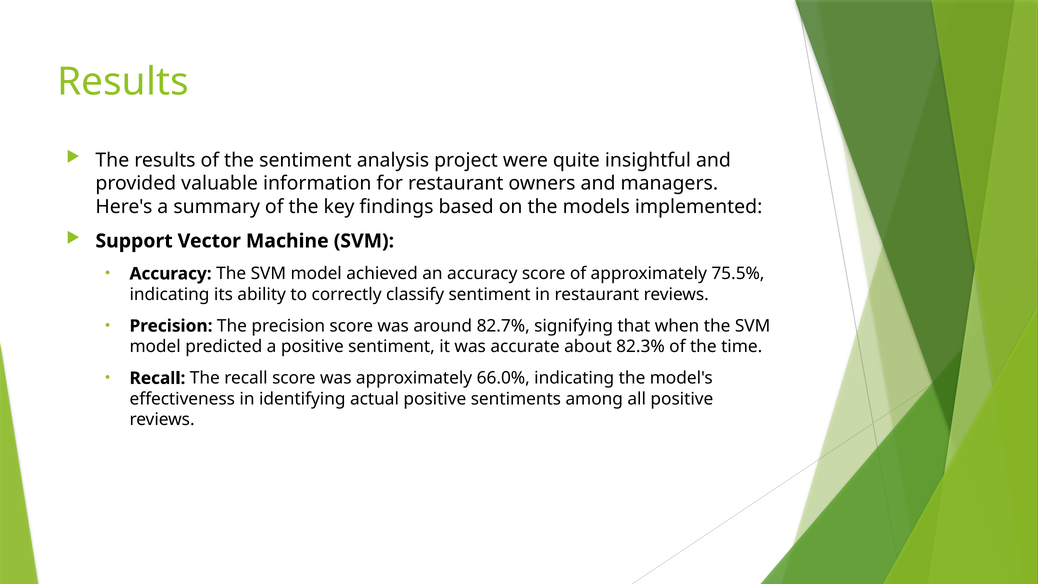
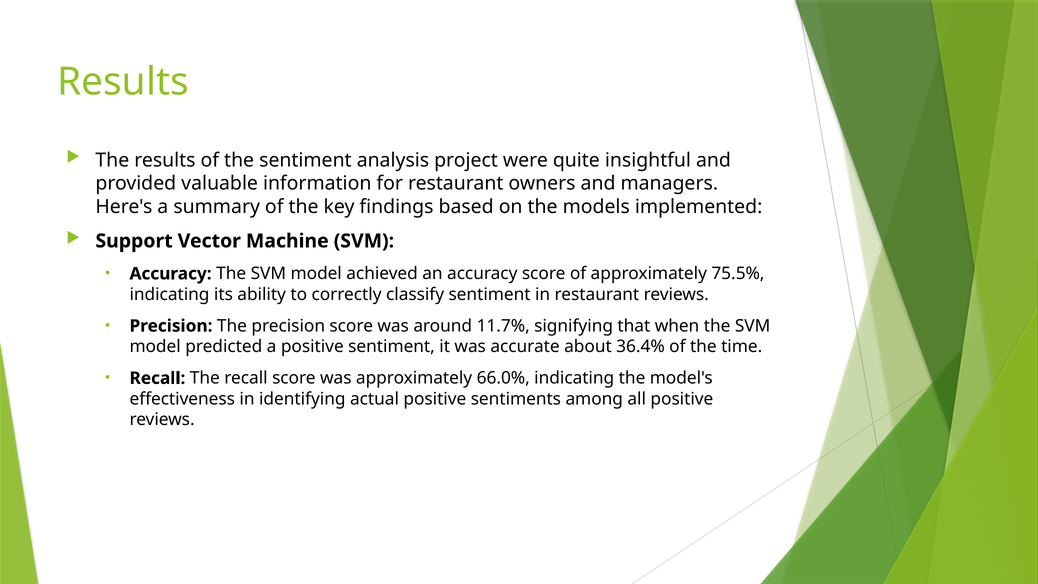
82.7%: 82.7% -> 11.7%
82.3%: 82.3% -> 36.4%
